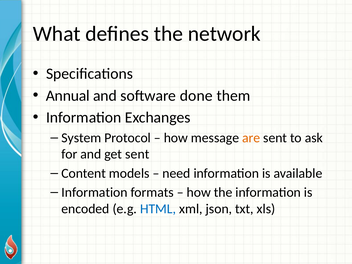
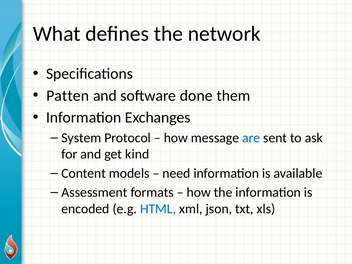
Annual: Annual -> Patten
are colour: orange -> blue
get sent: sent -> kind
Information at (94, 192): Information -> Assessment
